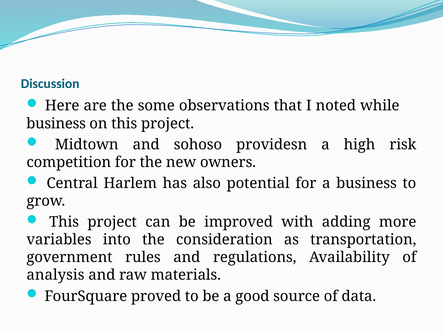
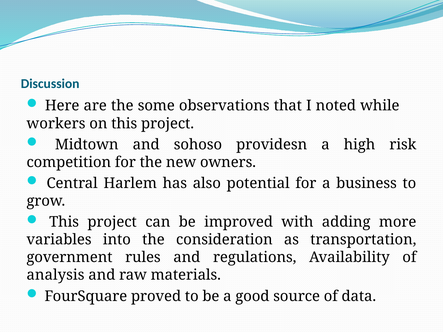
business at (56, 124): business -> workers
